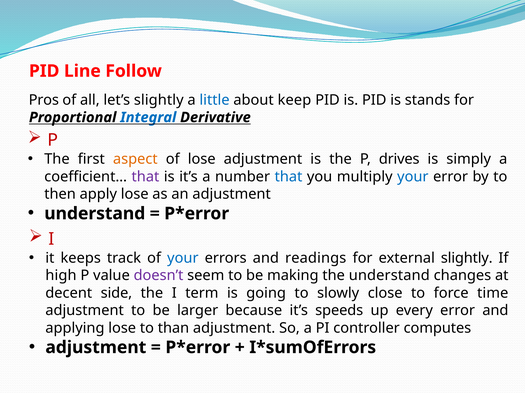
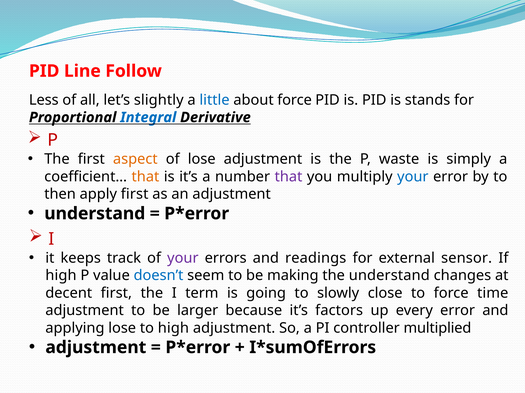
Pros: Pros -> Less
about keep: keep -> force
drives: drives -> waste
that at (145, 177) colour: purple -> orange
that at (288, 177) colour: blue -> purple
apply lose: lose -> first
your at (183, 259) colour: blue -> purple
external slightly: slightly -> sensor
doesn’t colour: purple -> blue
decent side: side -> first
speeds: speeds -> factors
to than: than -> high
computes: computes -> multiplied
